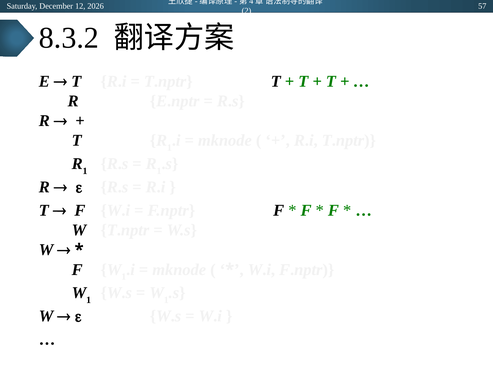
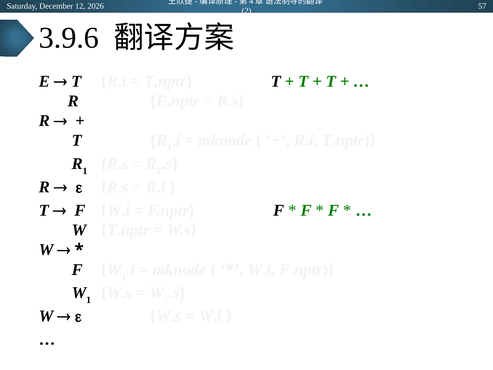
8.3.2: 8.3.2 -> 3.9.6
